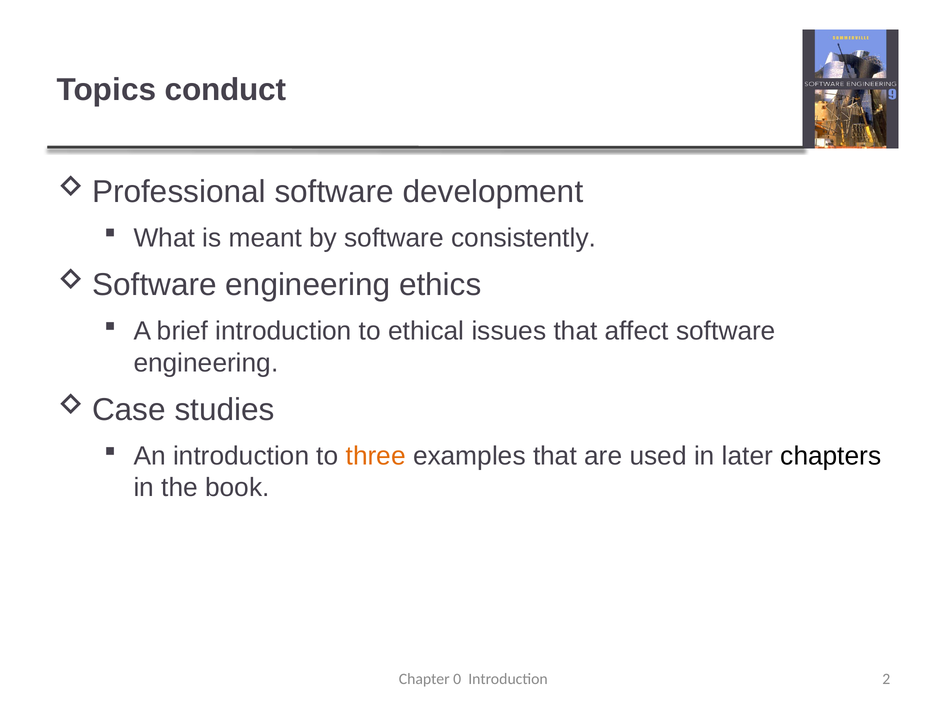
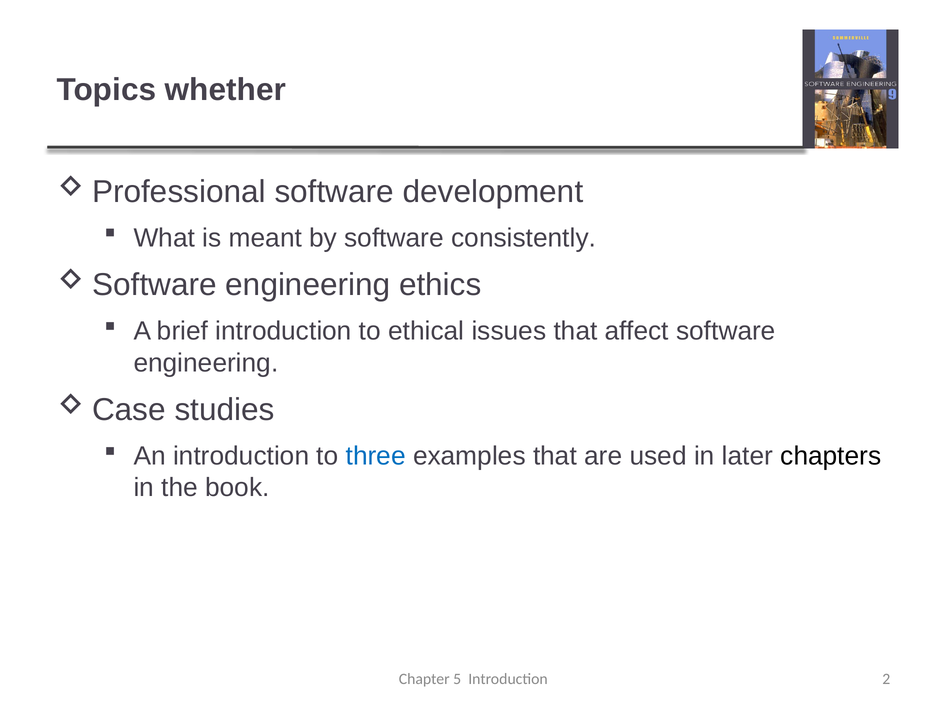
conduct: conduct -> whether
three colour: orange -> blue
0: 0 -> 5
